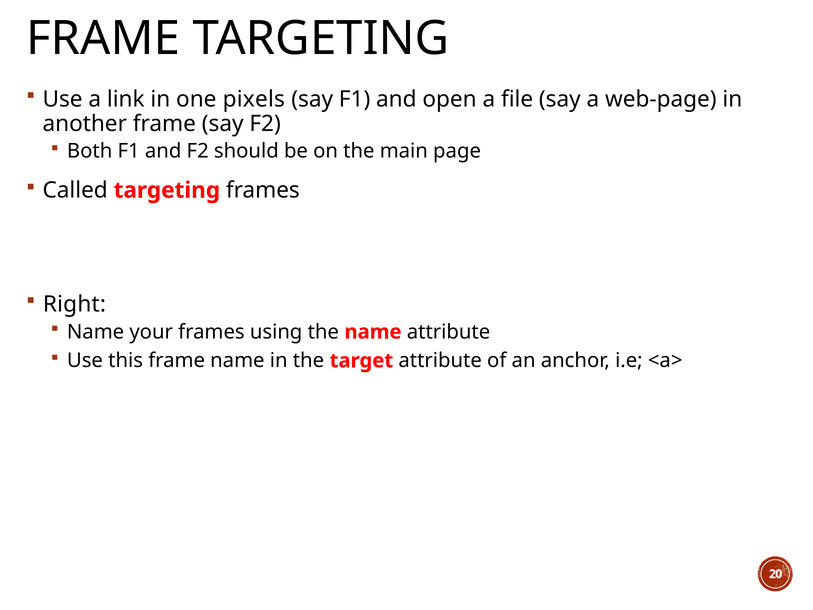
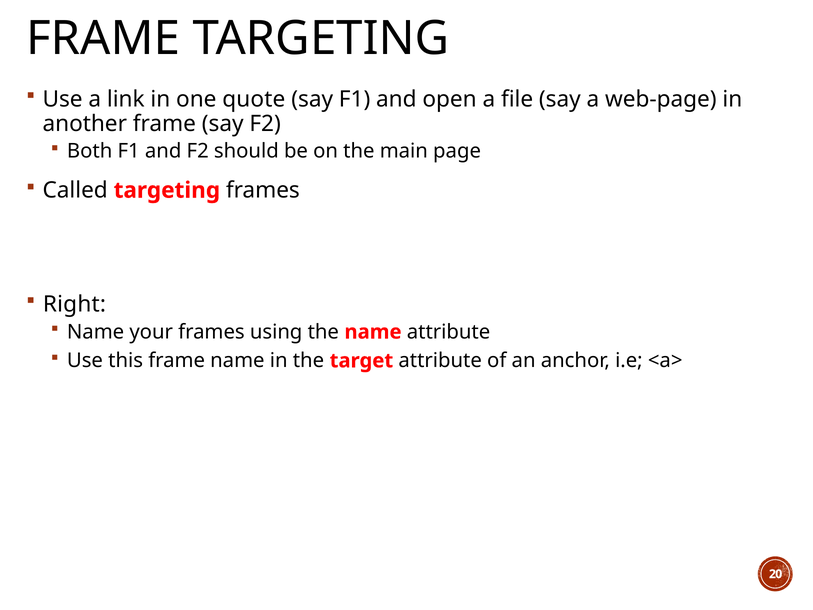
pixels: pixels -> quote
